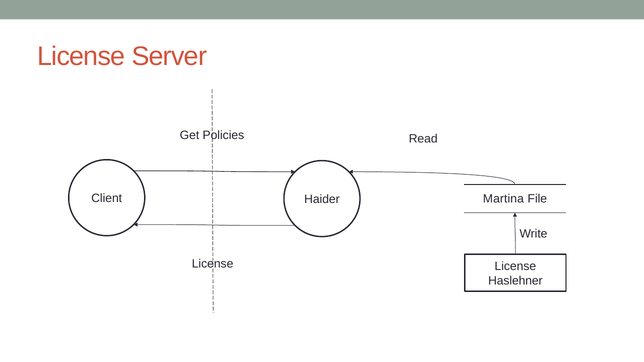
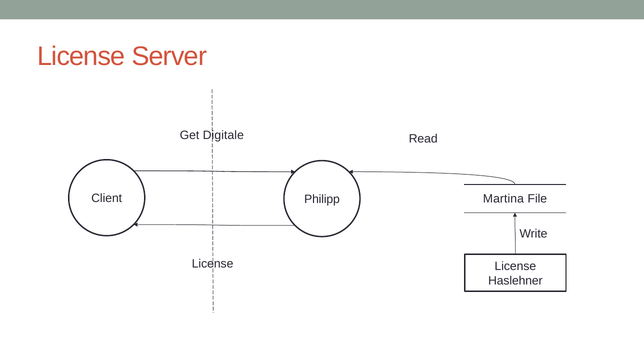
Policies: Policies -> Digitale
Haider: Haider -> Philipp
